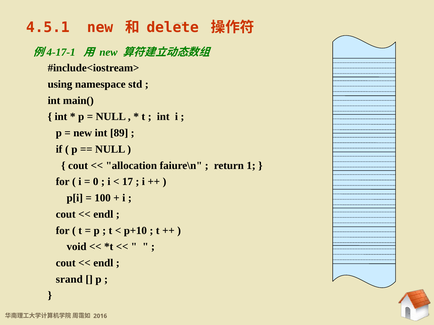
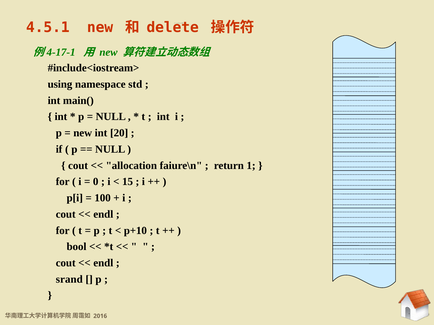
89: 89 -> 20
17: 17 -> 15
void: void -> bool
